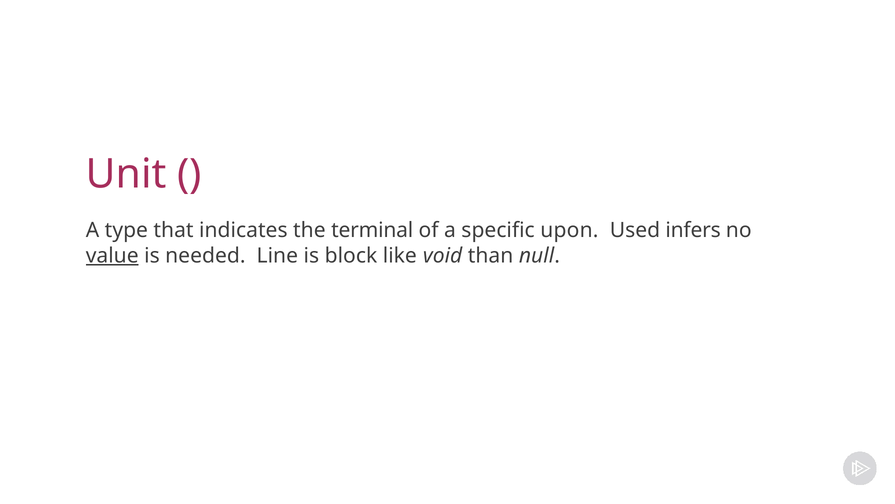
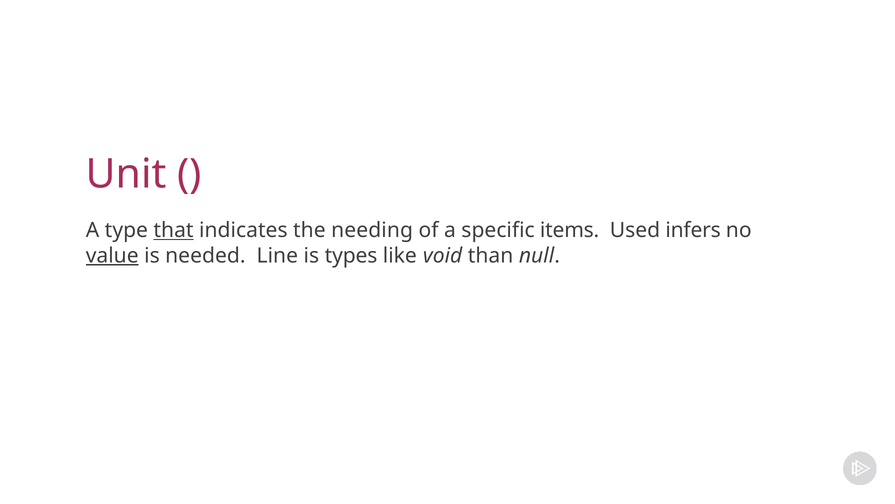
that underline: none -> present
terminal: terminal -> needing
upon: upon -> items
block: block -> types
